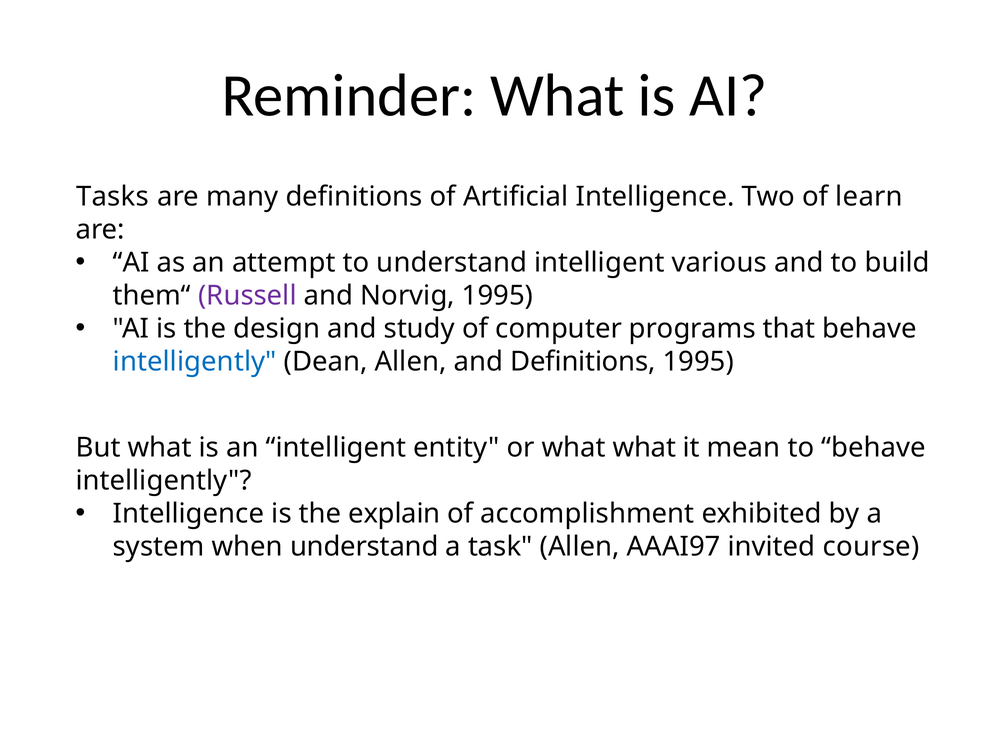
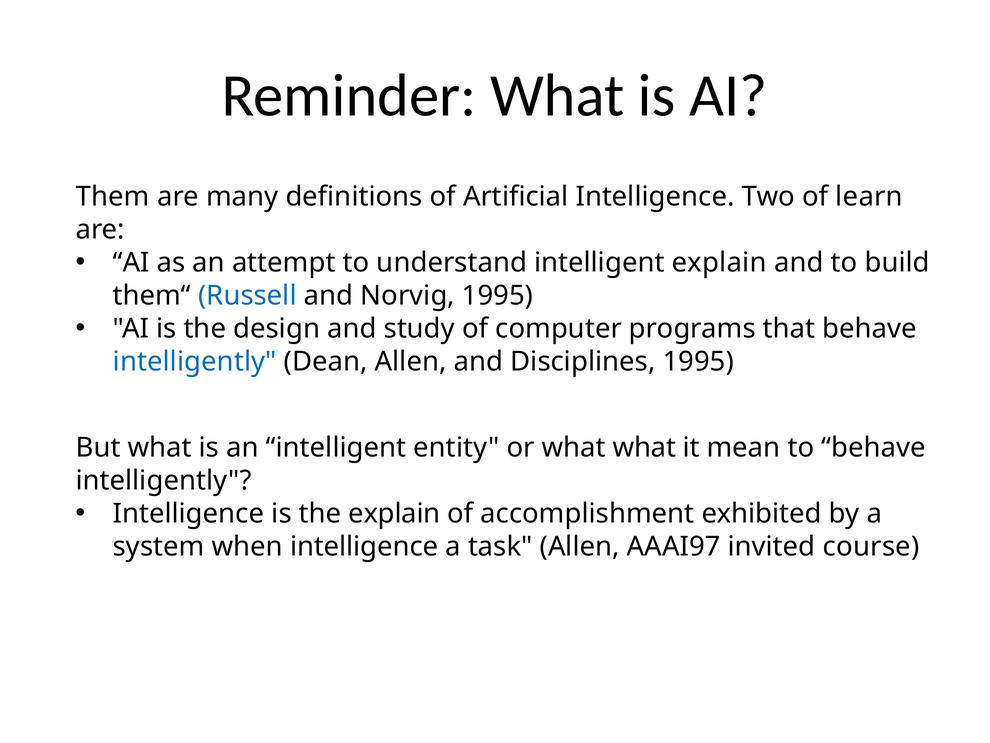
Tasks: Tasks -> Them
intelligent various: various -> explain
Russell colour: purple -> blue
and Definitions: Definitions -> Disciplines
when understand: understand -> intelligence
